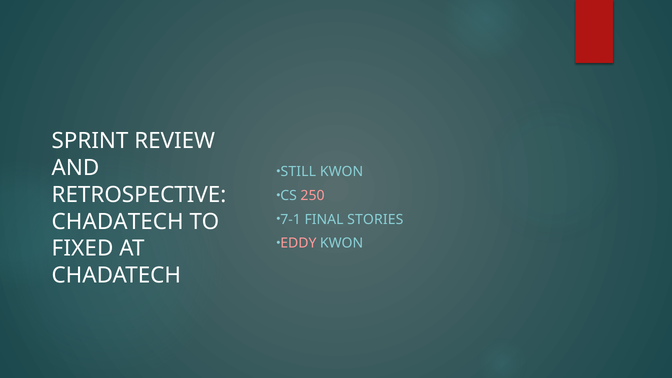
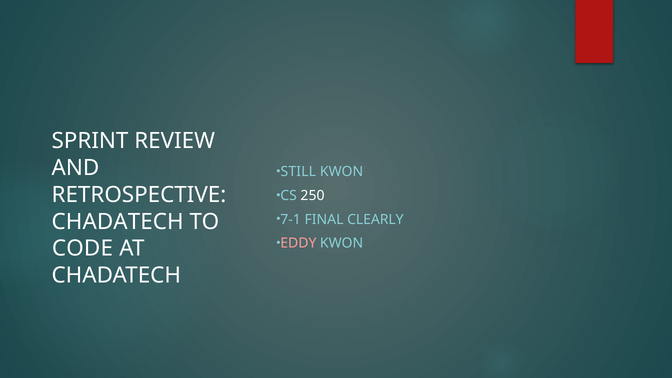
250 colour: pink -> white
STORIES: STORIES -> CLEARLY
FIXED: FIXED -> CODE
